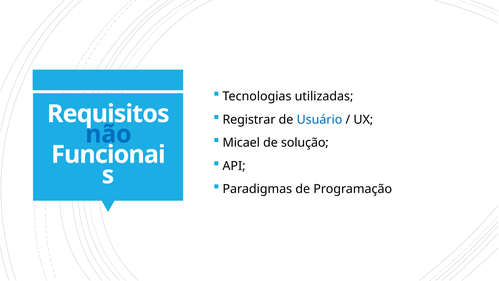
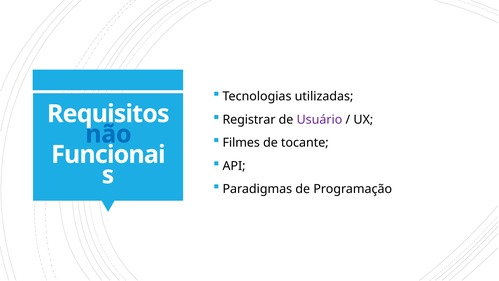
Usuário colour: blue -> purple
Micael: Micael -> Filmes
solução: solução -> tocante
